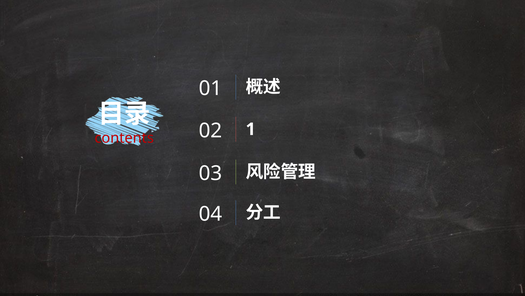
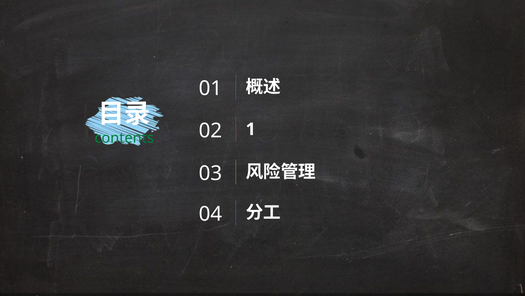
contents colour: red -> green
